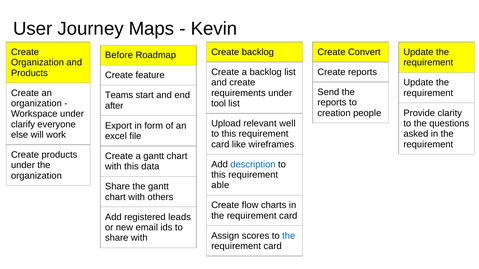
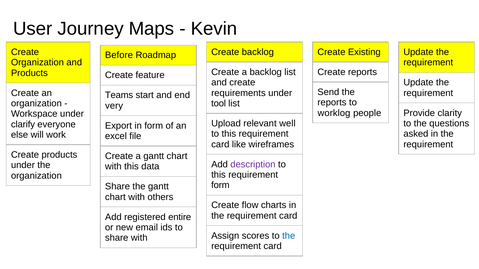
Convert: Convert -> Existing
after: after -> very
creation: creation -> worklog
description colour: blue -> purple
able at (220, 186): able -> form
leads: leads -> entire
